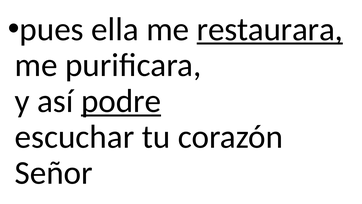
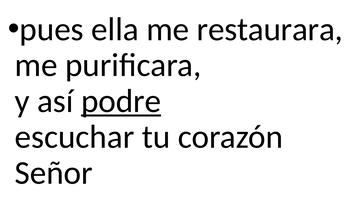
restaurara underline: present -> none
